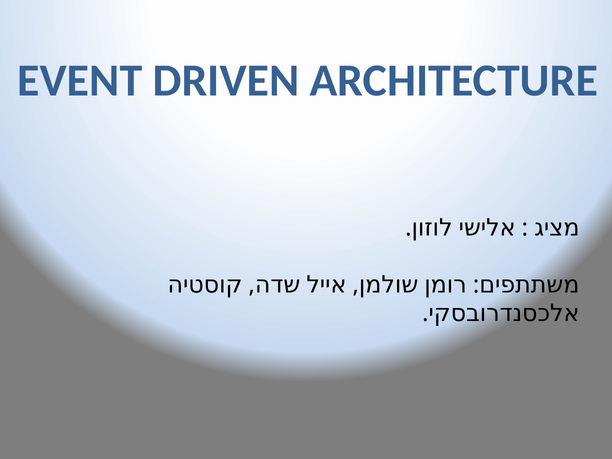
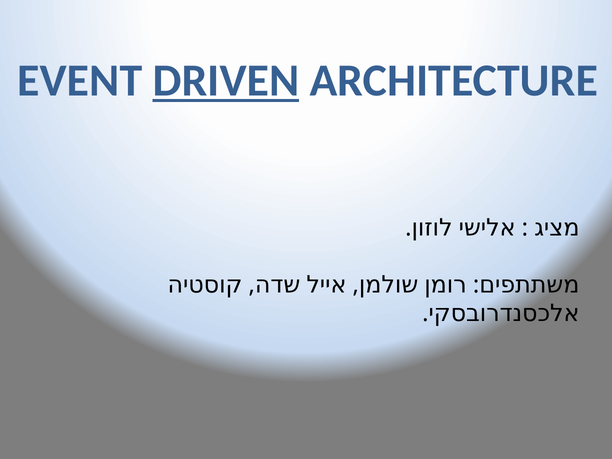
DRIVEN underline: none -> present
